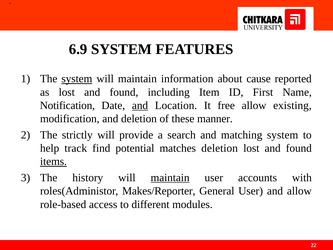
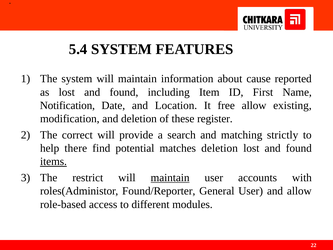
6.9: 6.9 -> 5.4
system at (77, 79) underline: present -> none
and at (140, 105) underline: present -> none
manner: manner -> register
strictly: strictly -> correct
matching system: system -> strictly
track: track -> there
history: history -> restrict
Makes/Reporter: Makes/Reporter -> Found/Reporter
